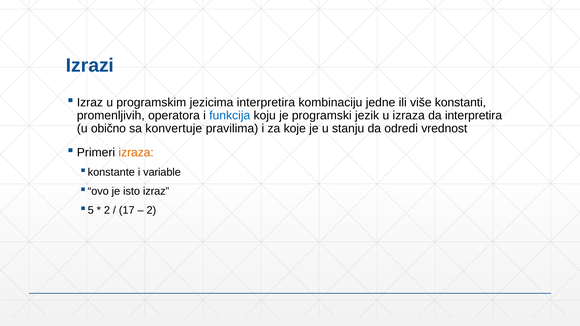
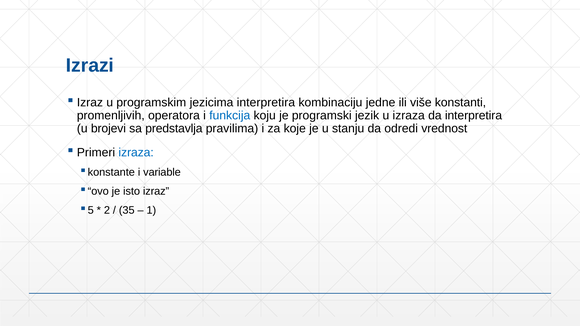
obično: obično -> brojevi
konvertuje: konvertuje -> predstavlja
izraza at (136, 153) colour: orange -> blue
17: 17 -> 35
2 at (151, 210): 2 -> 1
